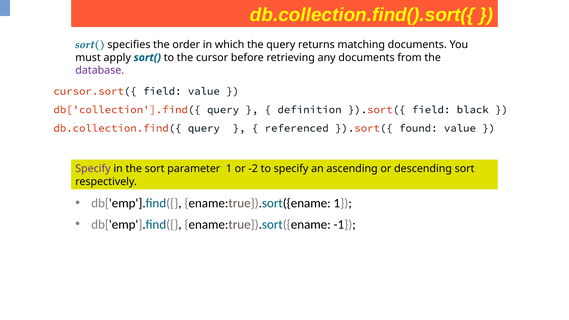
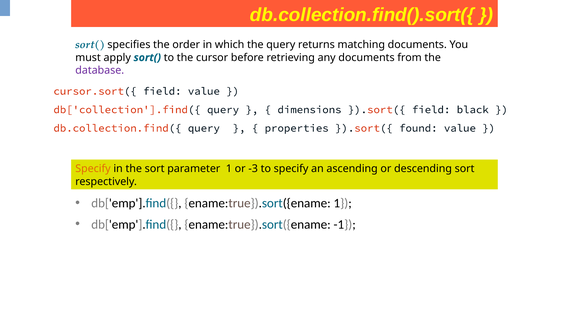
definition: definition -> dimensions
referenced: referenced -> properties
Specify at (93, 169) colour: purple -> orange
-2: -2 -> -3
